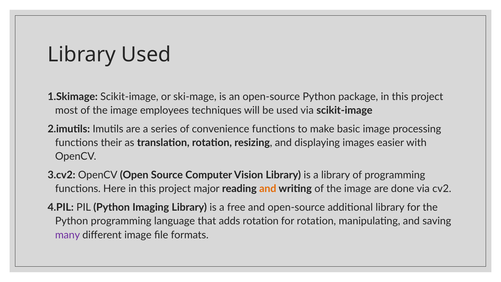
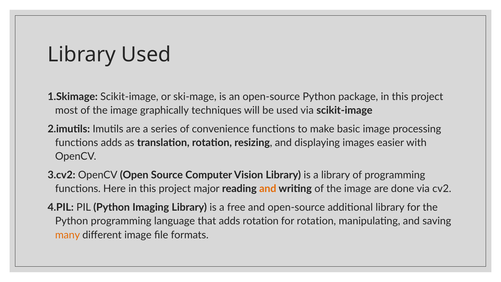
employees: employees -> graphically
functions their: their -> adds
many colour: purple -> orange
